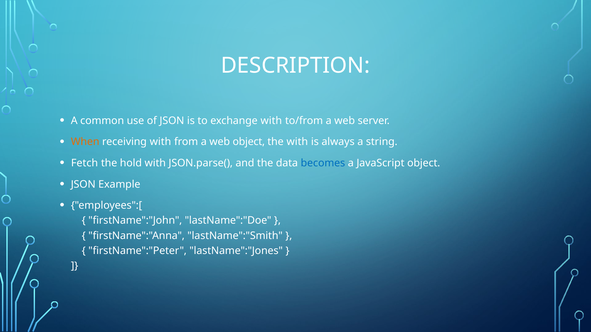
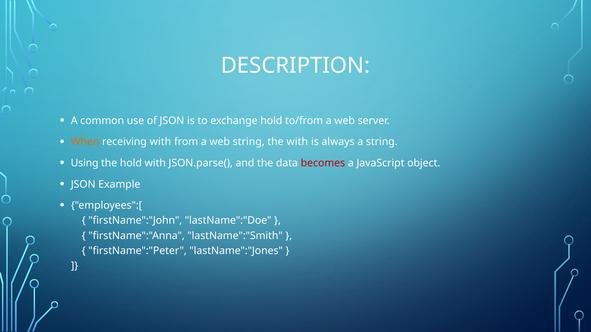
exchange with: with -> hold
web object: object -> string
Fetch: Fetch -> Using
becomes colour: blue -> red
